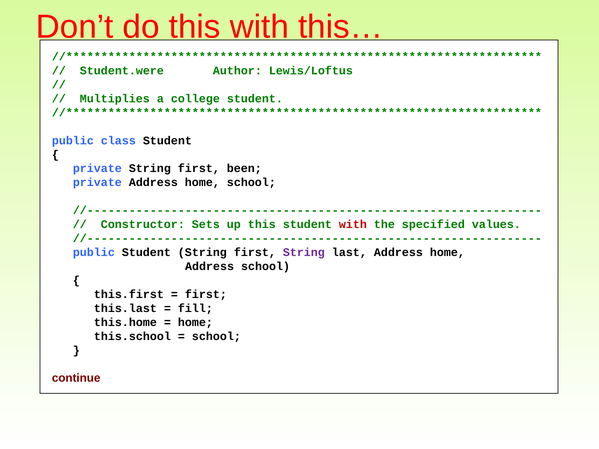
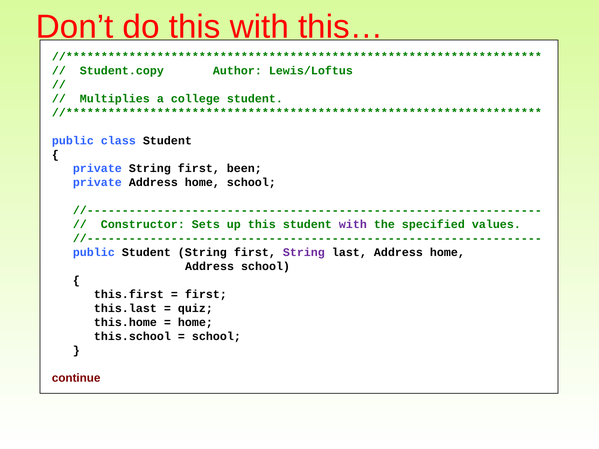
Student.were: Student.were -> Student.copy
with at (353, 225) colour: red -> purple
fill: fill -> quiz
